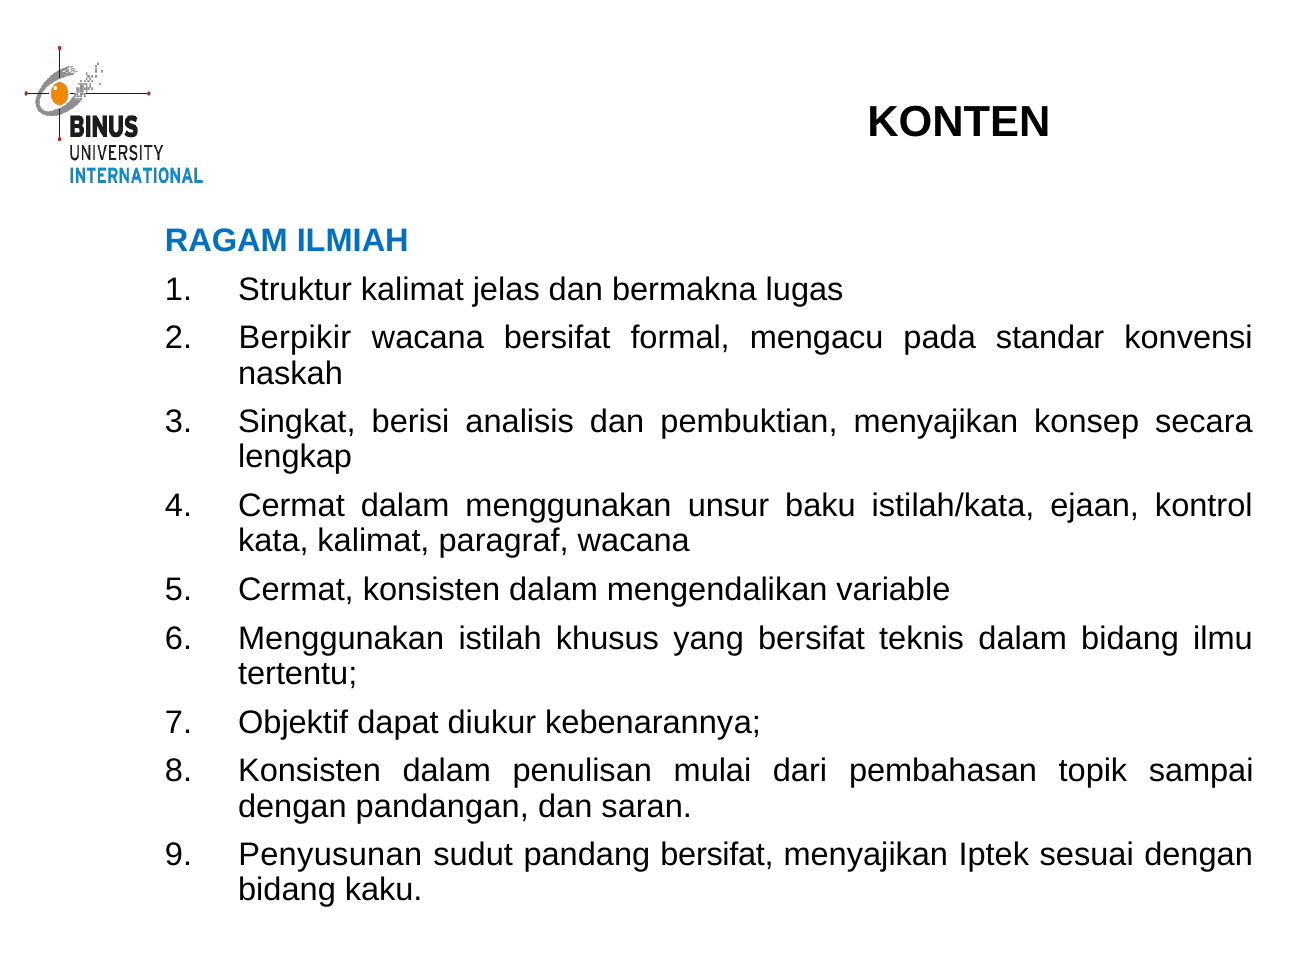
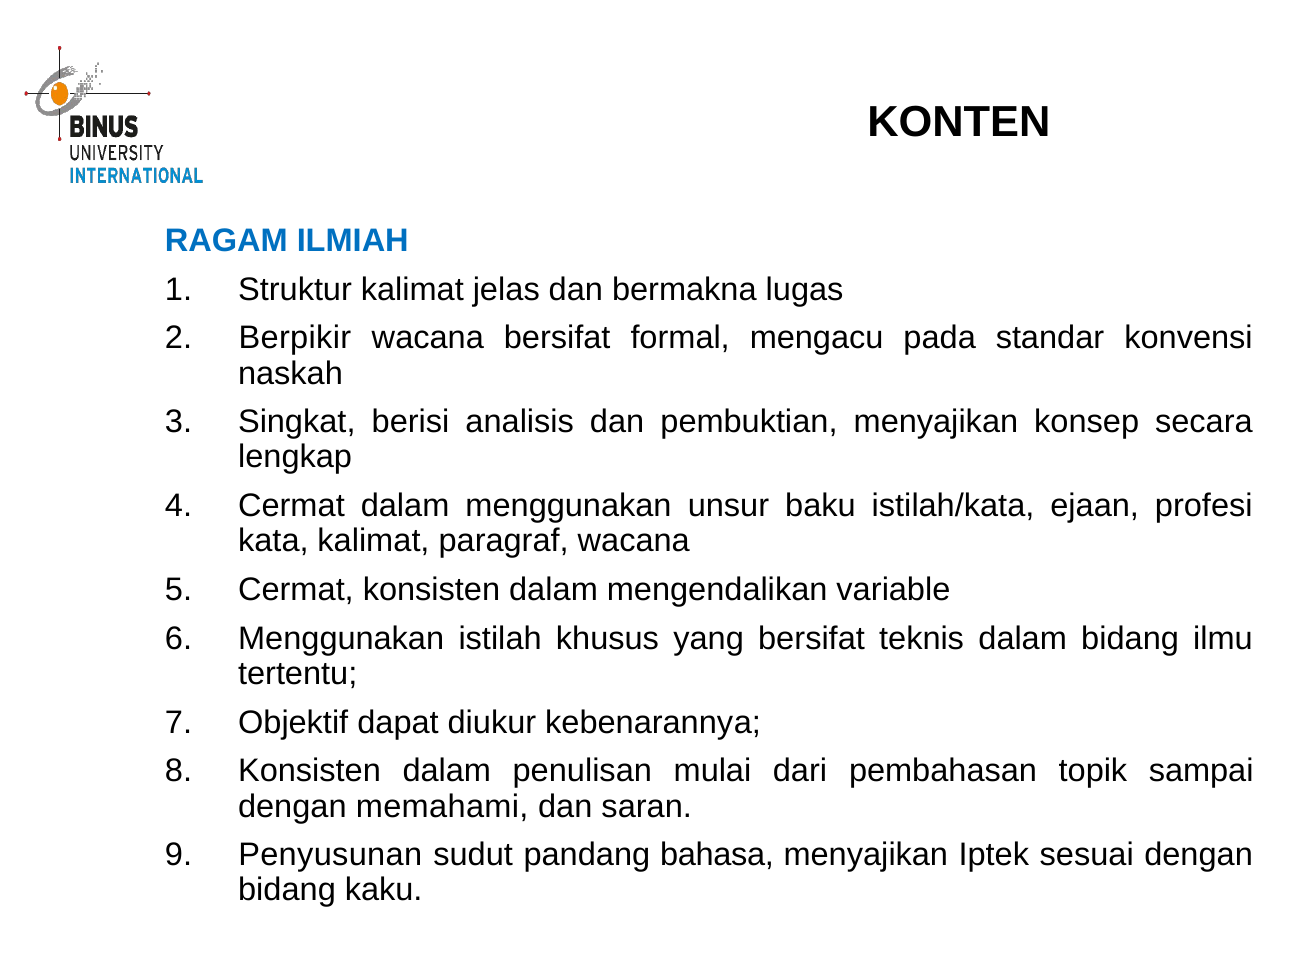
kontrol: kontrol -> profesi
pandangan: pandangan -> memahami
pandang bersifat: bersifat -> bahasa
